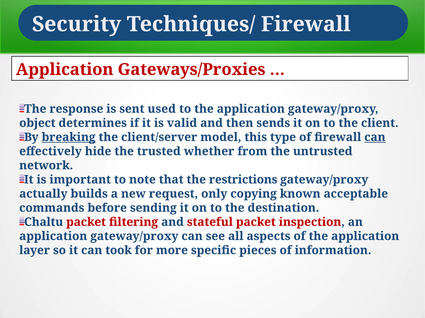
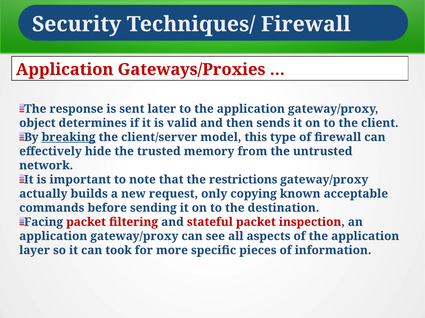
used: used -> later
can at (375, 137) underline: present -> none
whether: whether -> memory
Chaltu: Chaltu -> Facing
